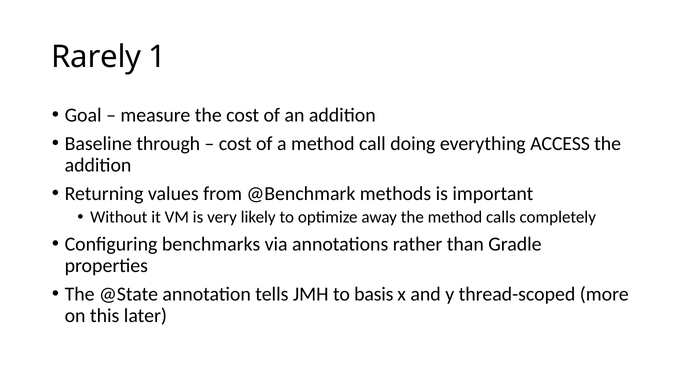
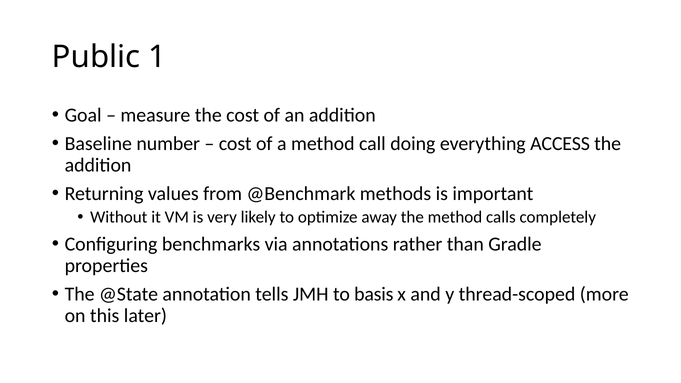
Rarely: Rarely -> Public
through: through -> number
